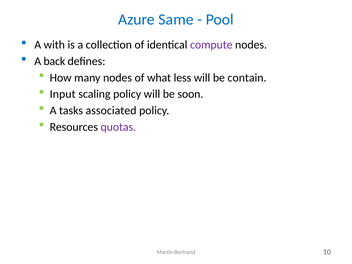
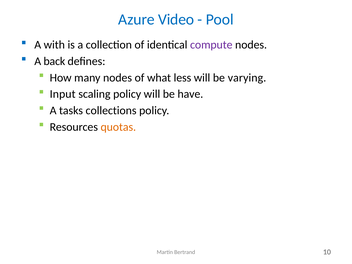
Same: Same -> Video
contain: contain -> varying
soon: soon -> have
associated: associated -> collections
quotas colour: purple -> orange
